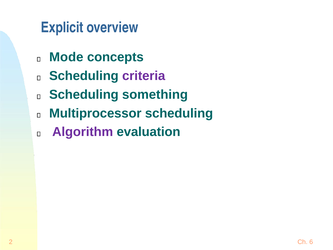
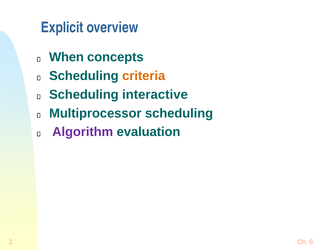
Mode: Mode -> When
criteria colour: purple -> orange
something: something -> interactive
